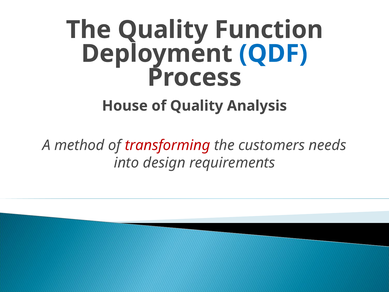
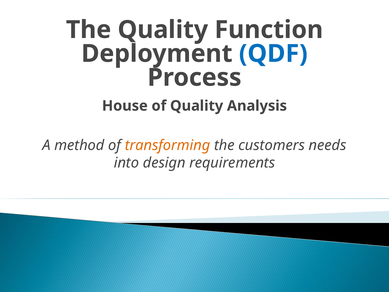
transforming colour: red -> orange
